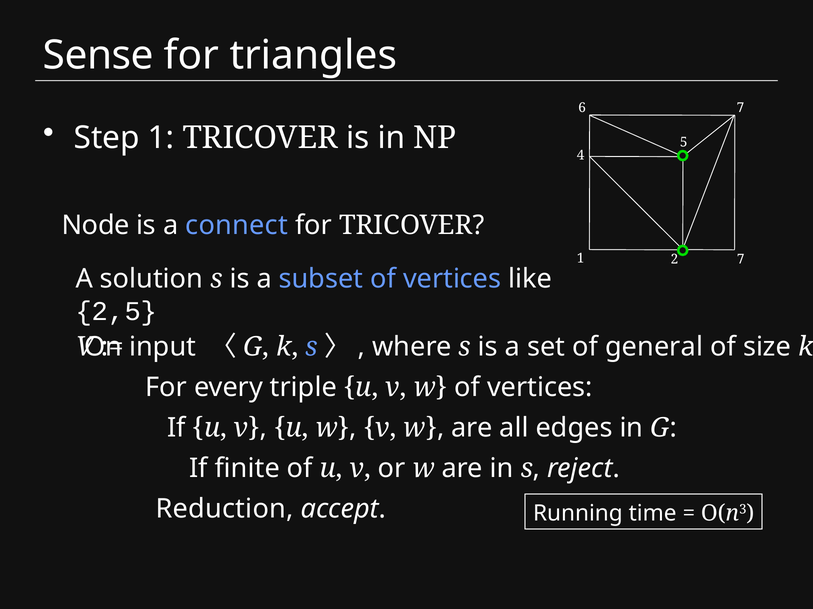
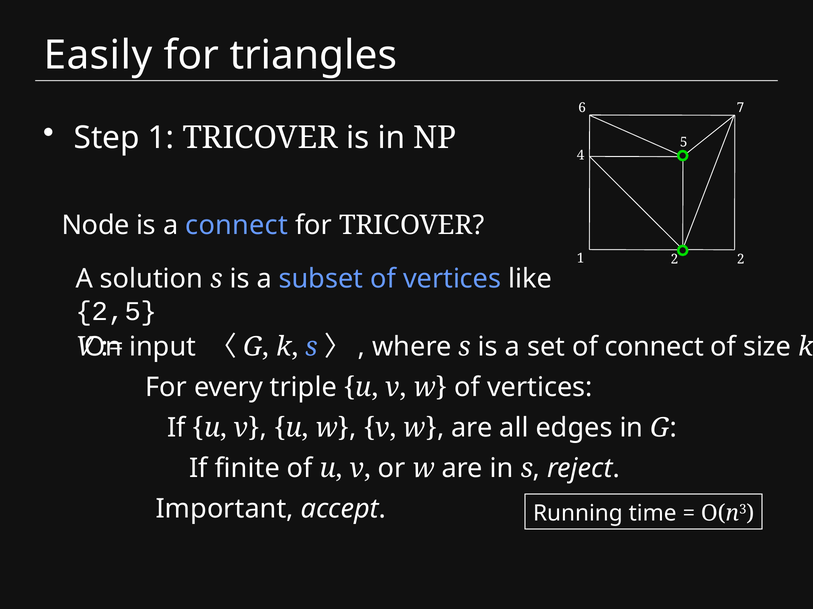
Sense: Sense -> Easily
2 7: 7 -> 2
of general: general -> connect
Reduction: Reduction -> Important
